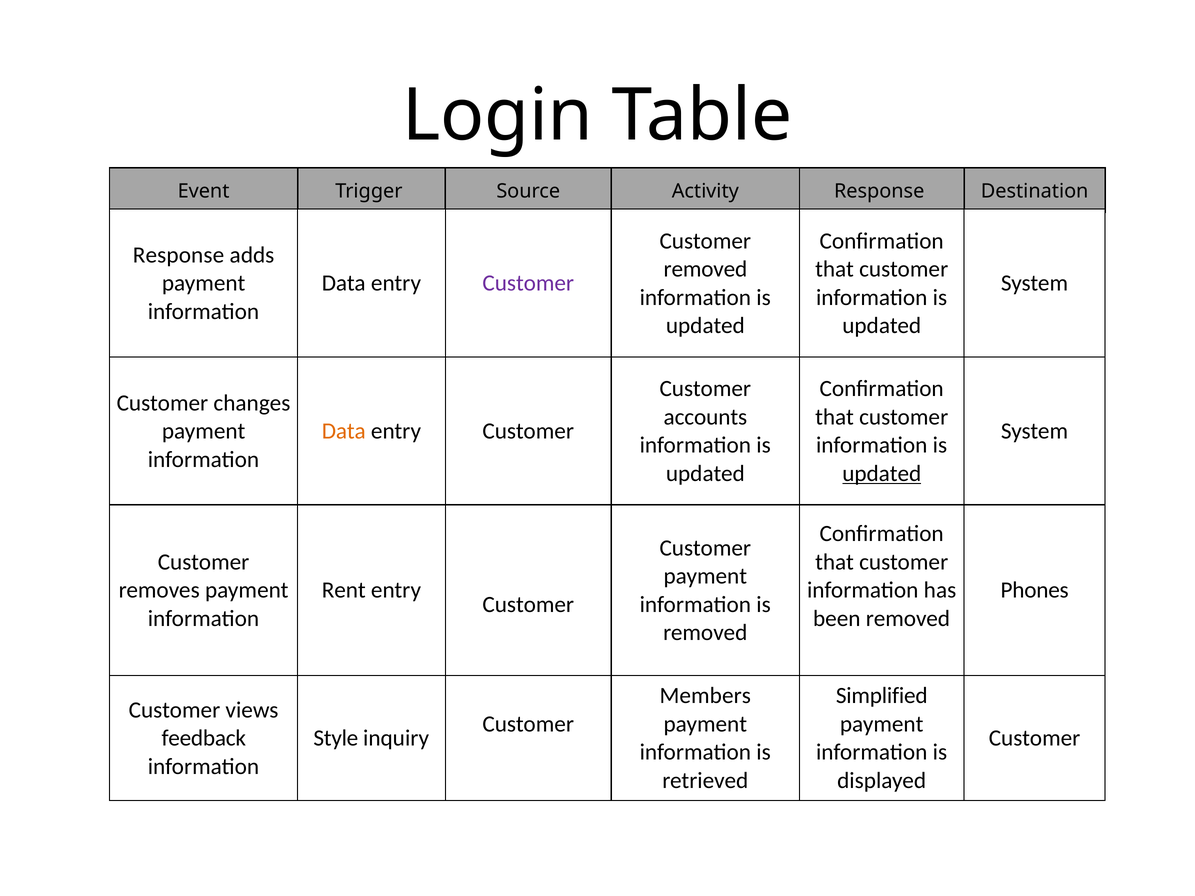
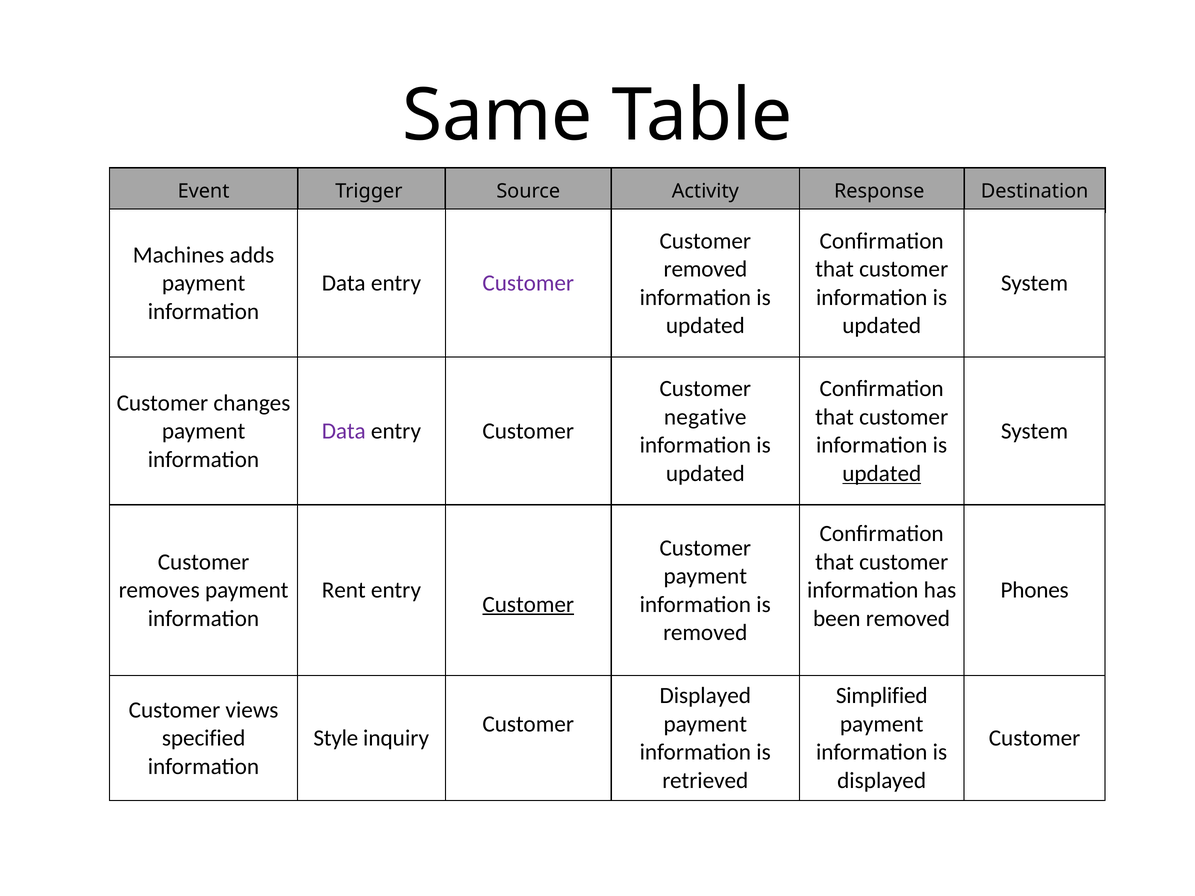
Login: Login -> Same
Response at (179, 255): Response -> Machines
accounts: accounts -> negative
Data at (344, 431) colour: orange -> purple
Customer at (528, 605) underline: none -> present
Members at (705, 696): Members -> Displayed
feedback: feedback -> specified
